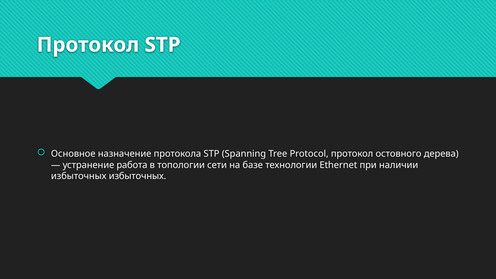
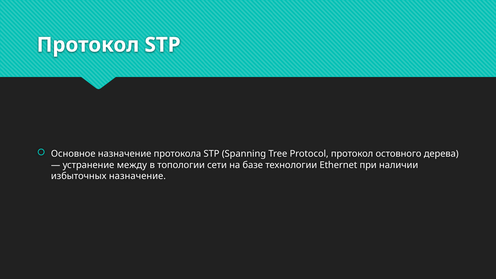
работа: работа -> между
избыточных избыточных: избыточных -> назначение
